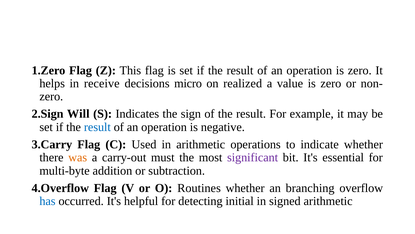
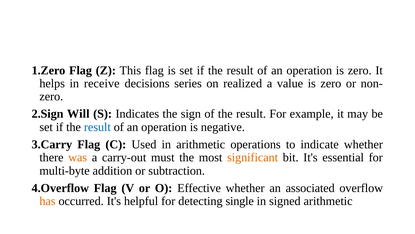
micro: micro -> series
significant colour: purple -> orange
Routines: Routines -> Effective
branching: branching -> associated
has colour: blue -> orange
initial: initial -> single
